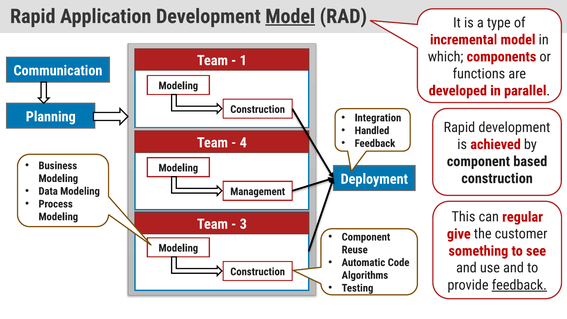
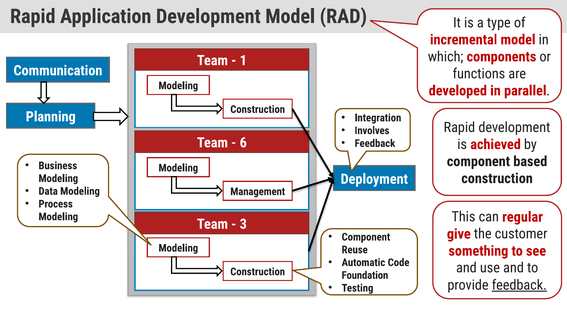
Model at (290, 16) underline: present -> none
Handled: Handled -> Involves
4: 4 -> 6
Algorithms: Algorithms -> Foundation
